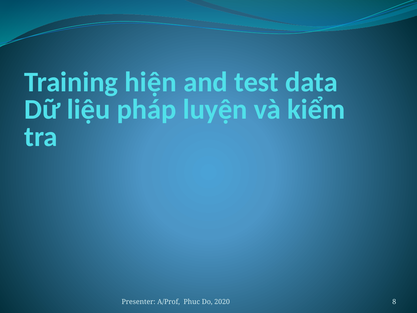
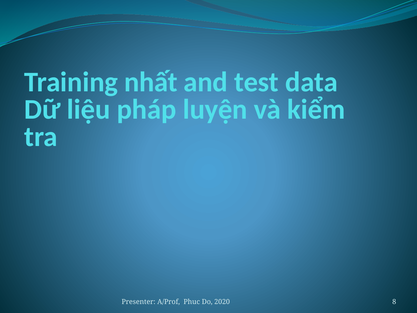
hiện: hiện -> nhất
